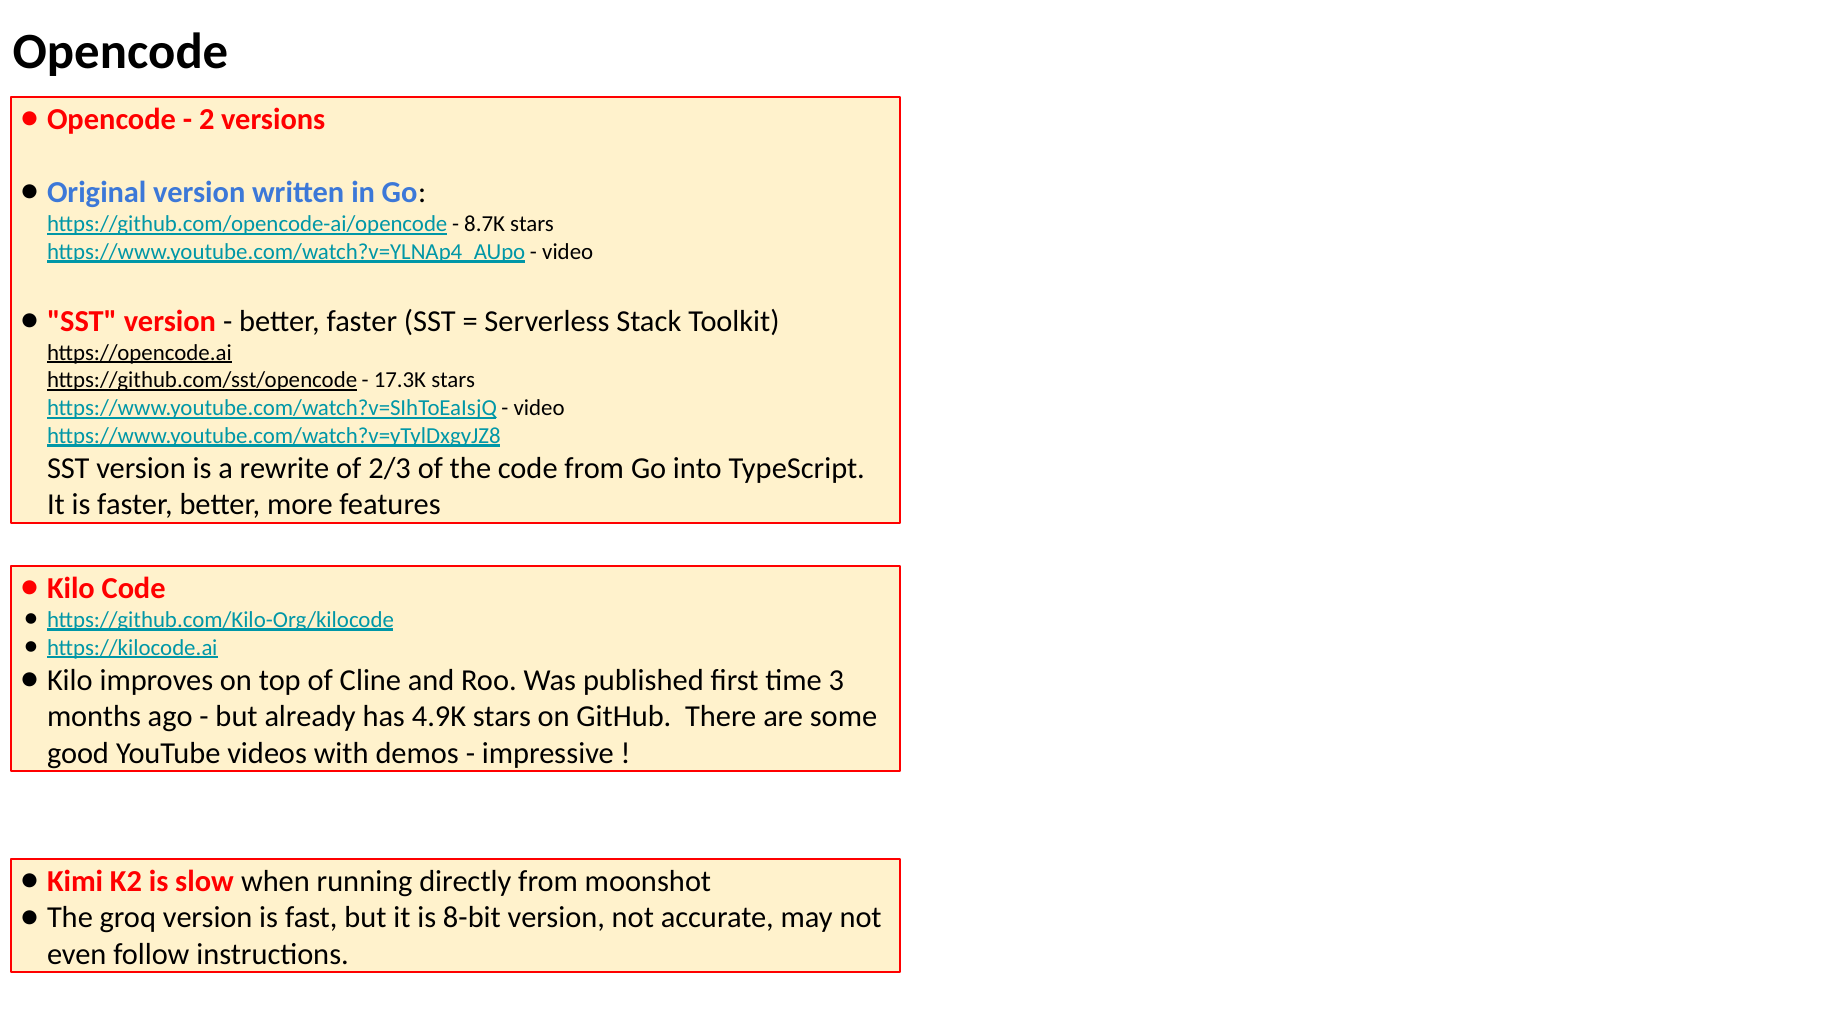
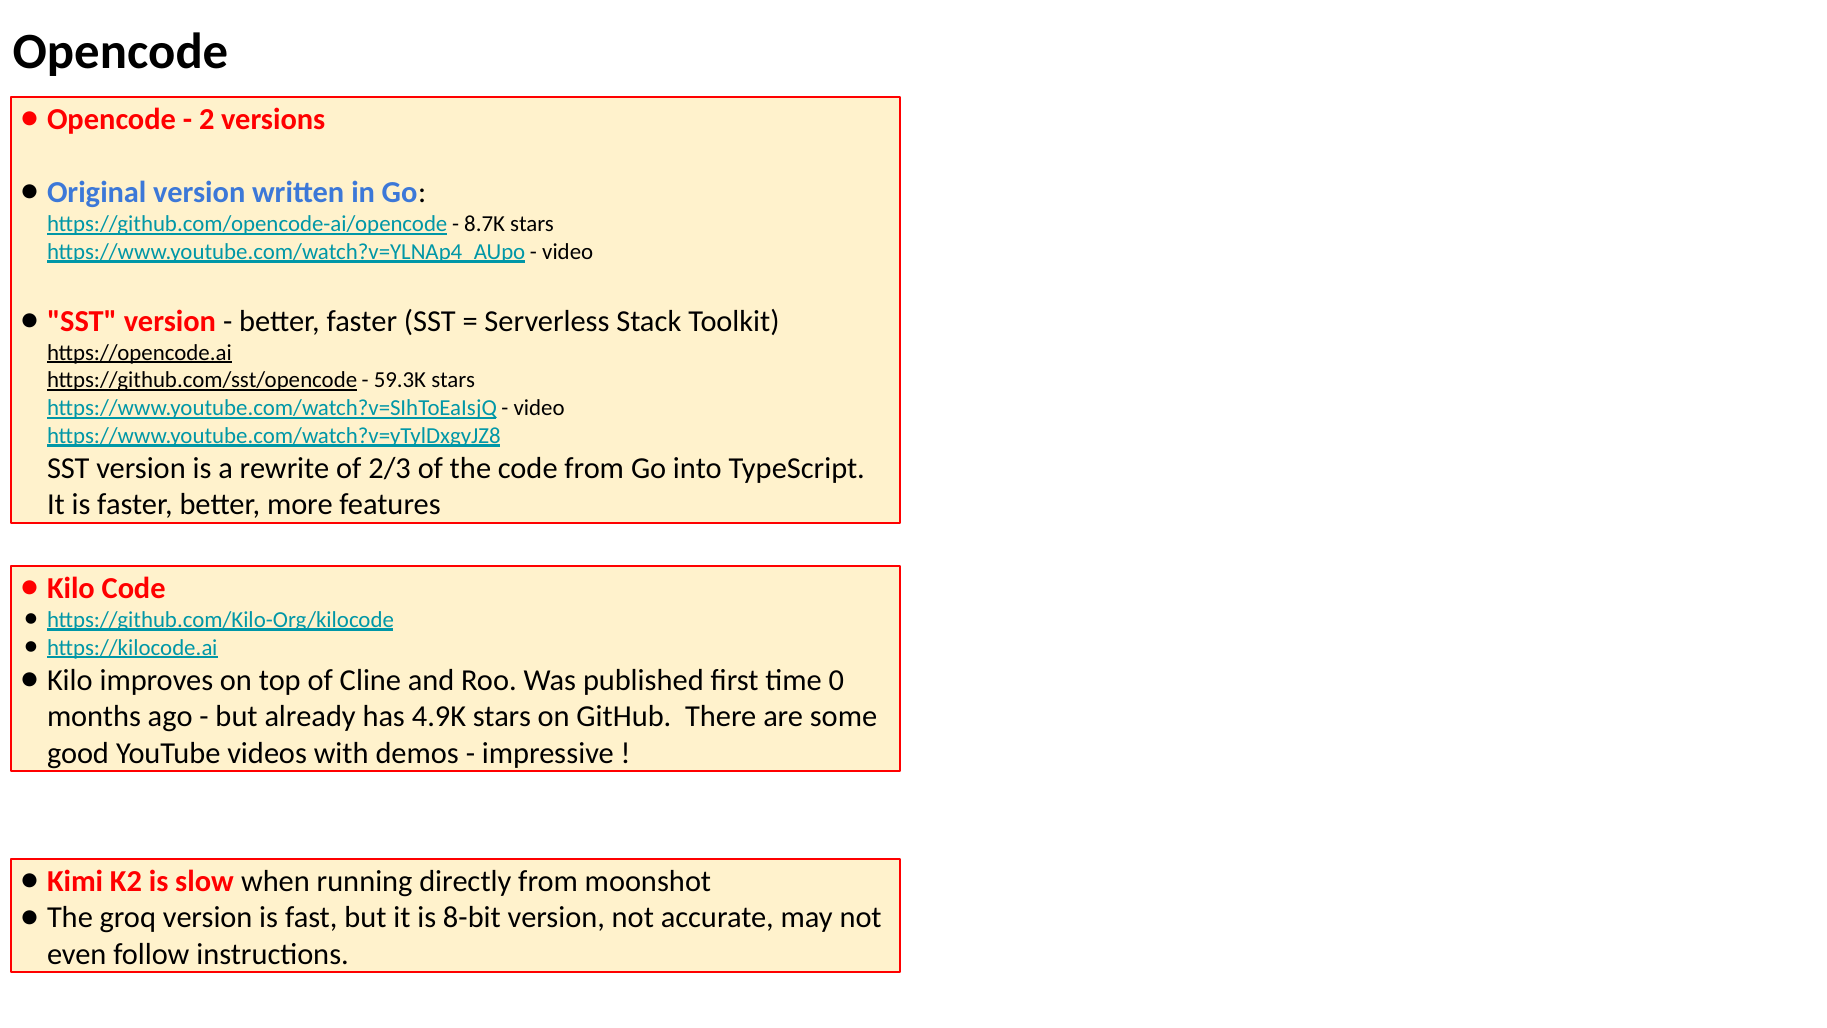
17.3K: 17.3K -> 59.3K
3: 3 -> 0
